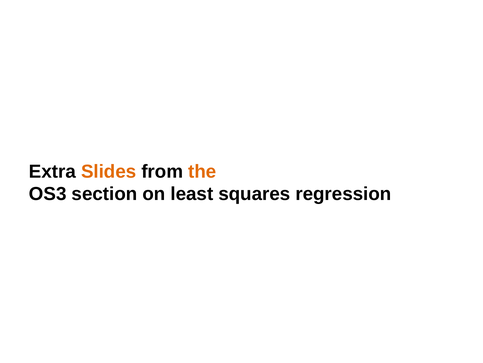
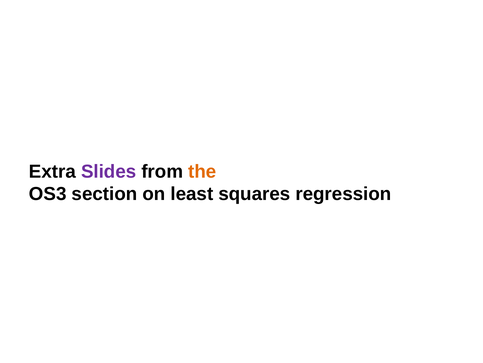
Slides colour: orange -> purple
